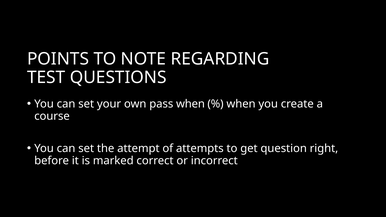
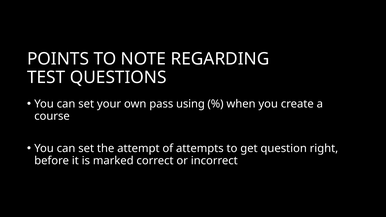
pass when: when -> using
